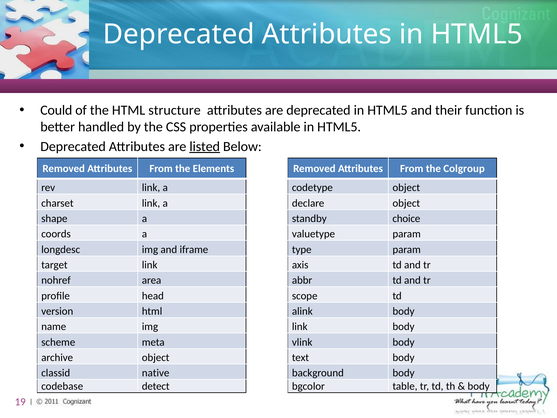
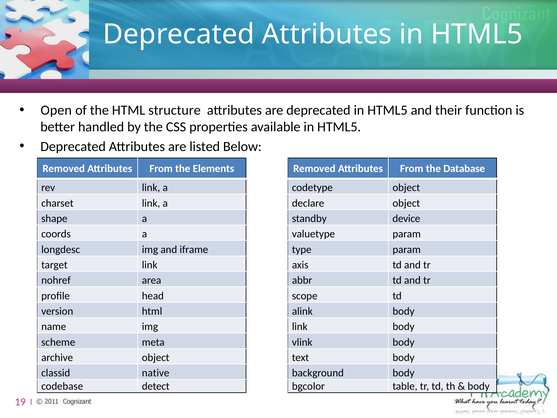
Could: Could -> Open
listed underline: present -> none
Colgroup: Colgroup -> Database
choice: choice -> device
